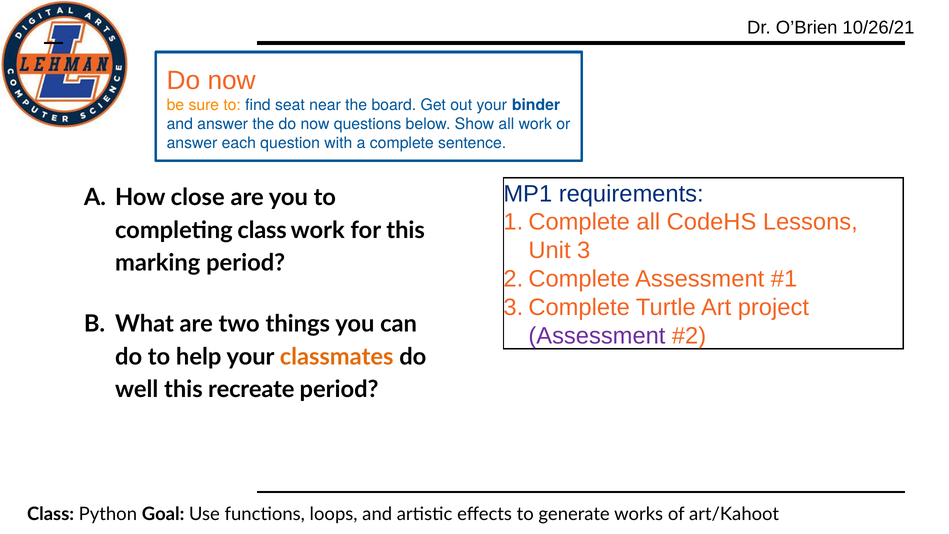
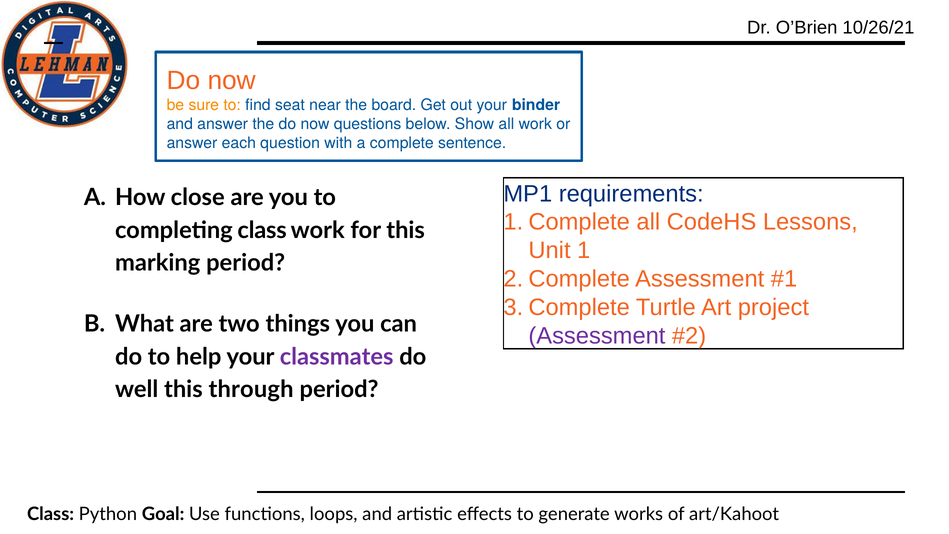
3: 3 -> 1
classmates colour: orange -> purple
recreate: recreate -> through
